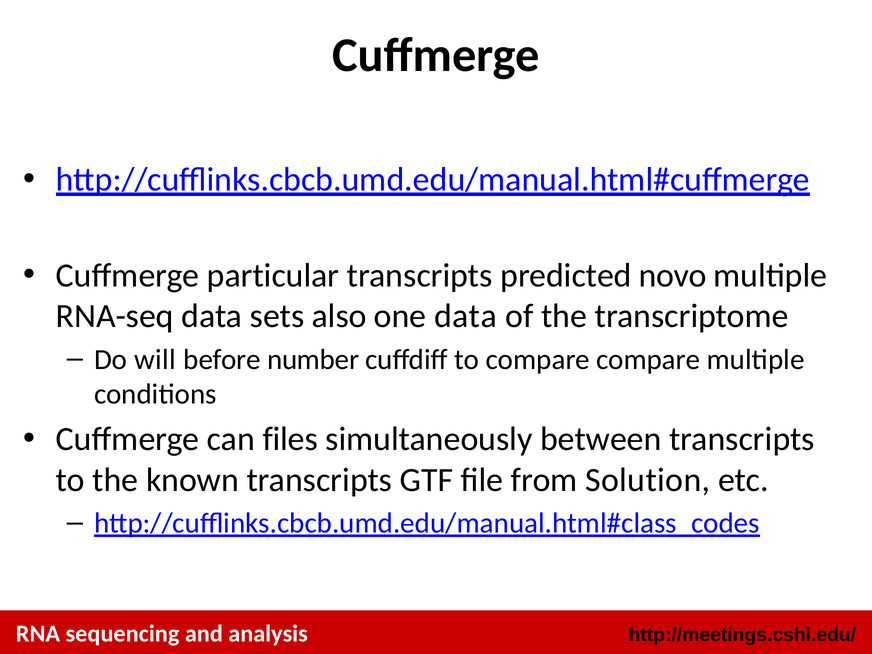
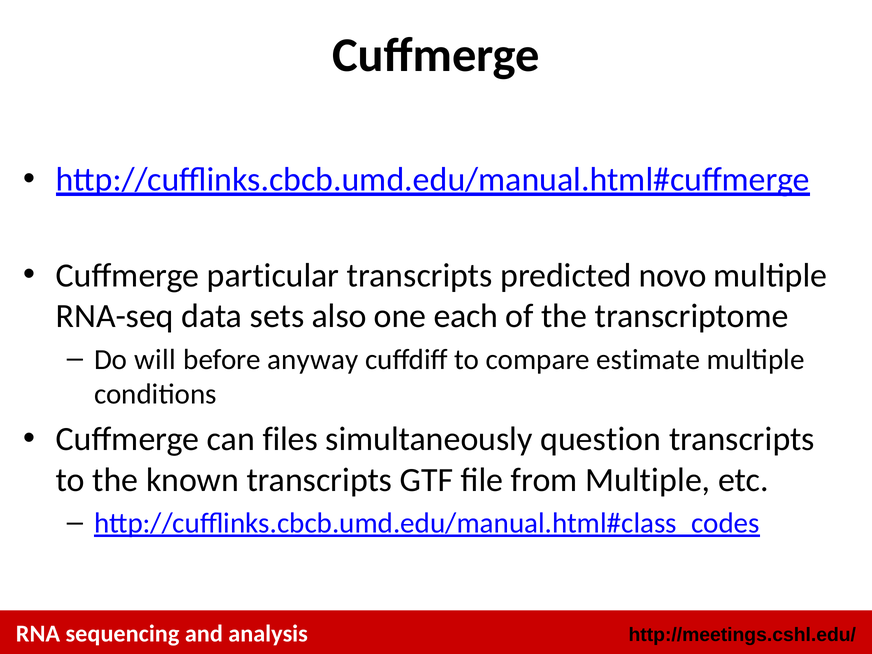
one data: data -> each
number: number -> anyway
compare compare: compare -> estimate
between: between -> question
from Solution: Solution -> Multiple
